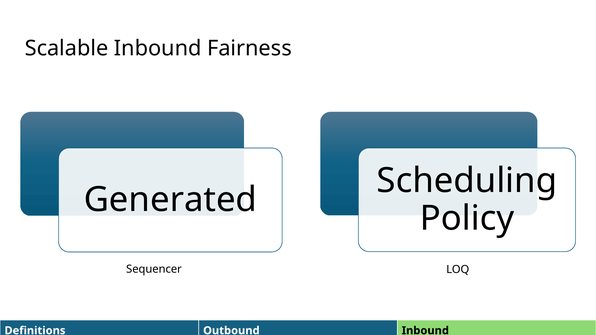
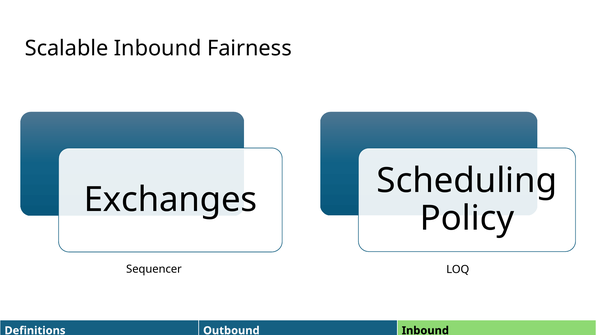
Generated: Generated -> Exchanges
